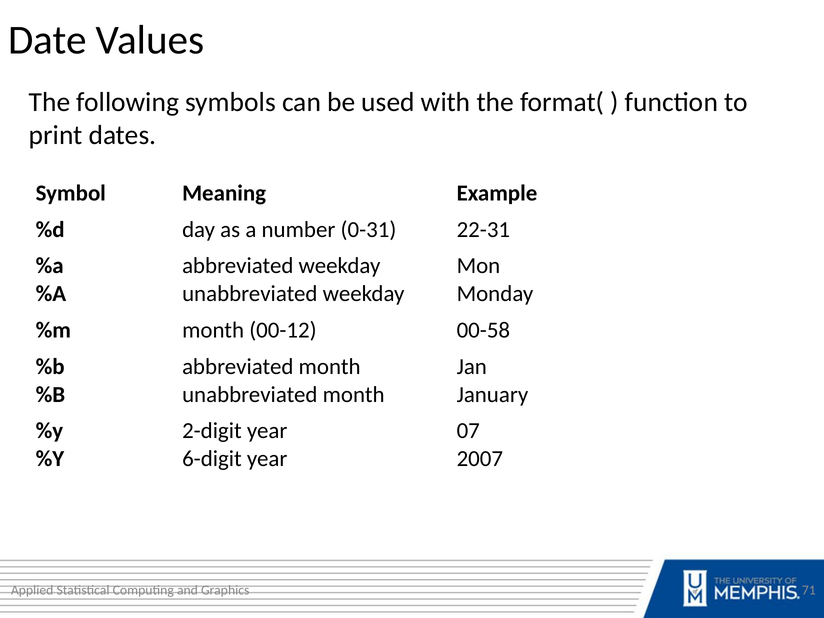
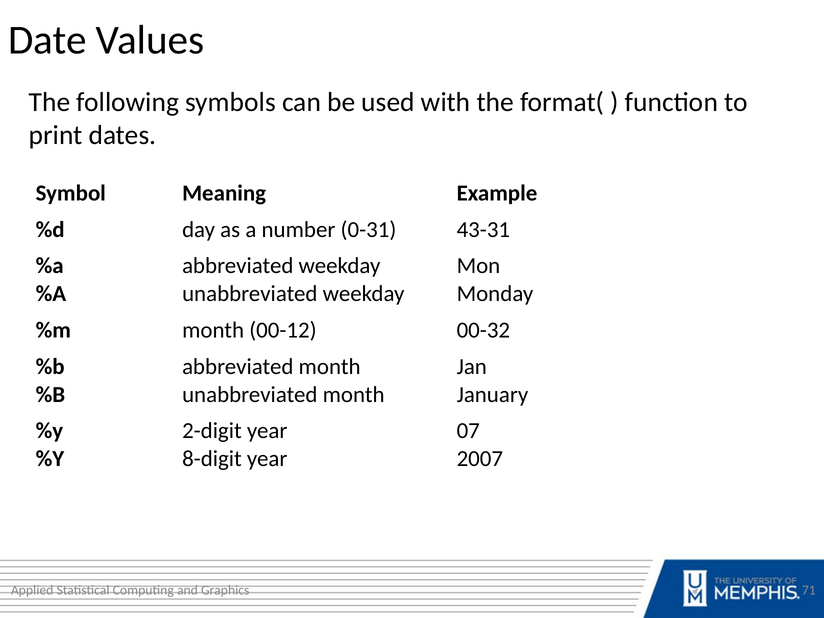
22-31: 22-31 -> 43-31
00-58: 00-58 -> 00-32
6-digit: 6-digit -> 8-digit
